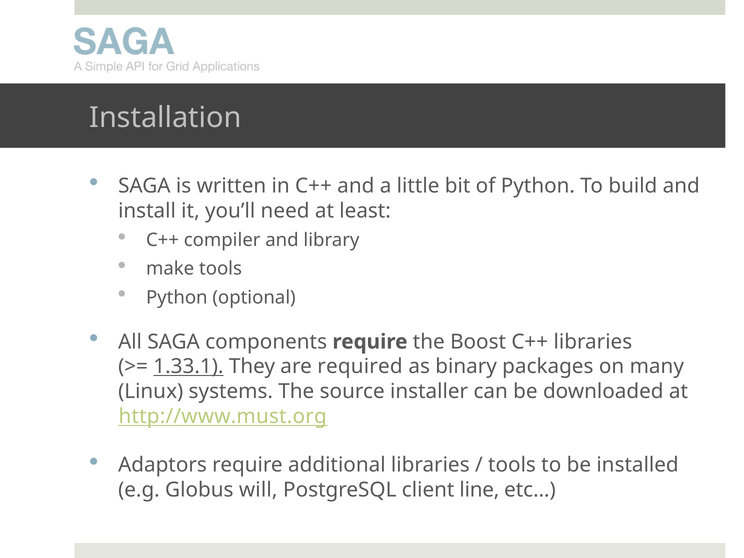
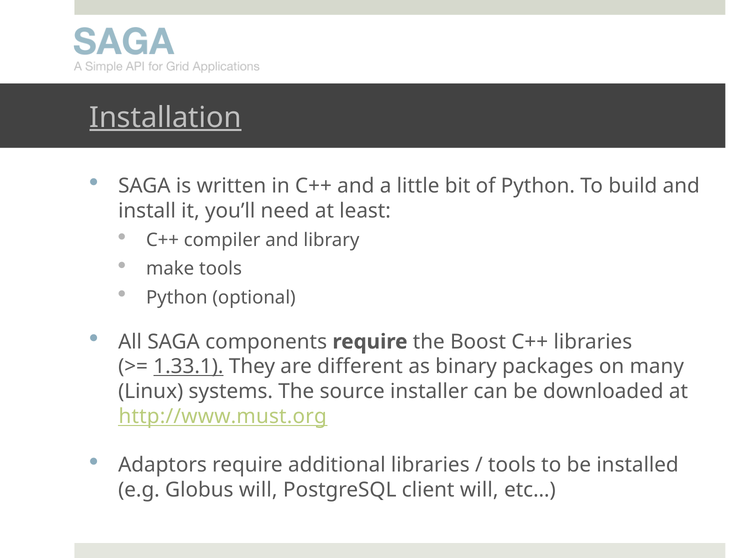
Installation underline: none -> present
required: required -> different
client line: line -> will
